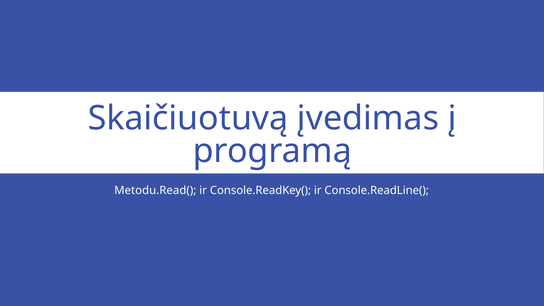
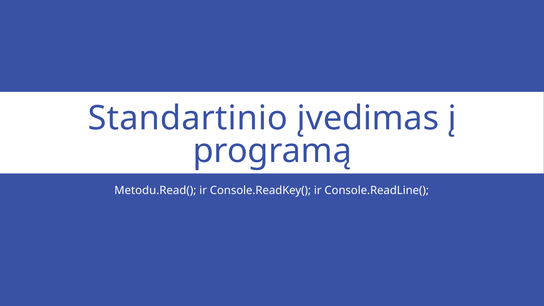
Skaičiuotuvą: Skaičiuotuvą -> Standartinio
